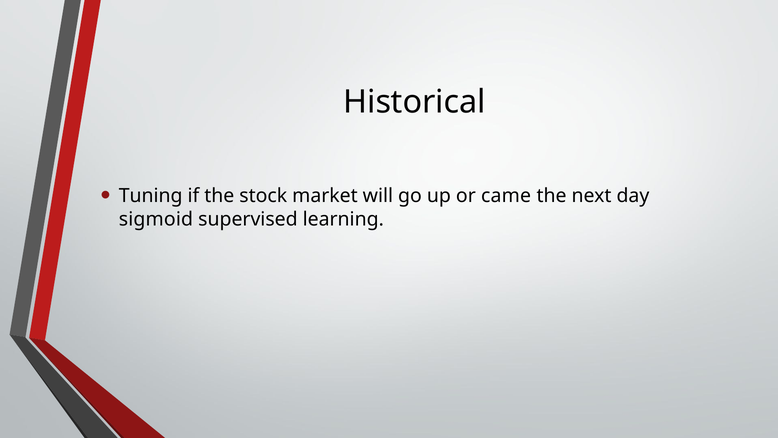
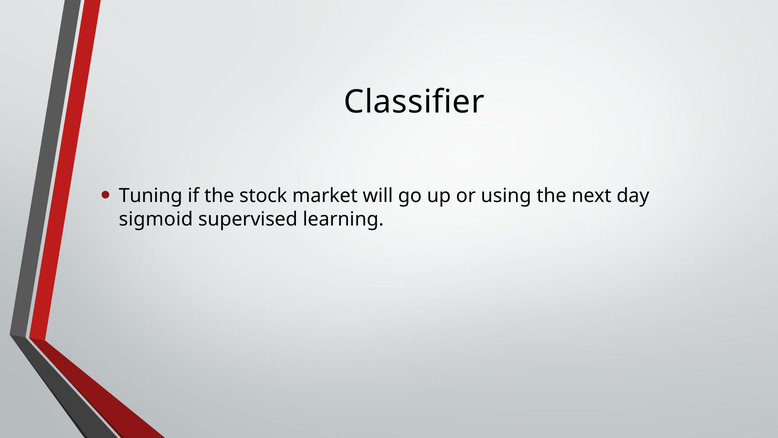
Historical: Historical -> Classifier
came: came -> using
